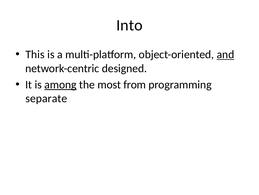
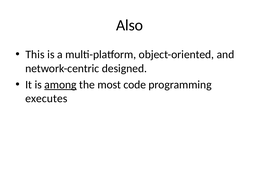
Into: Into -> Also
and underline: present -> none
from: from -> code
separate: separate -> executes
